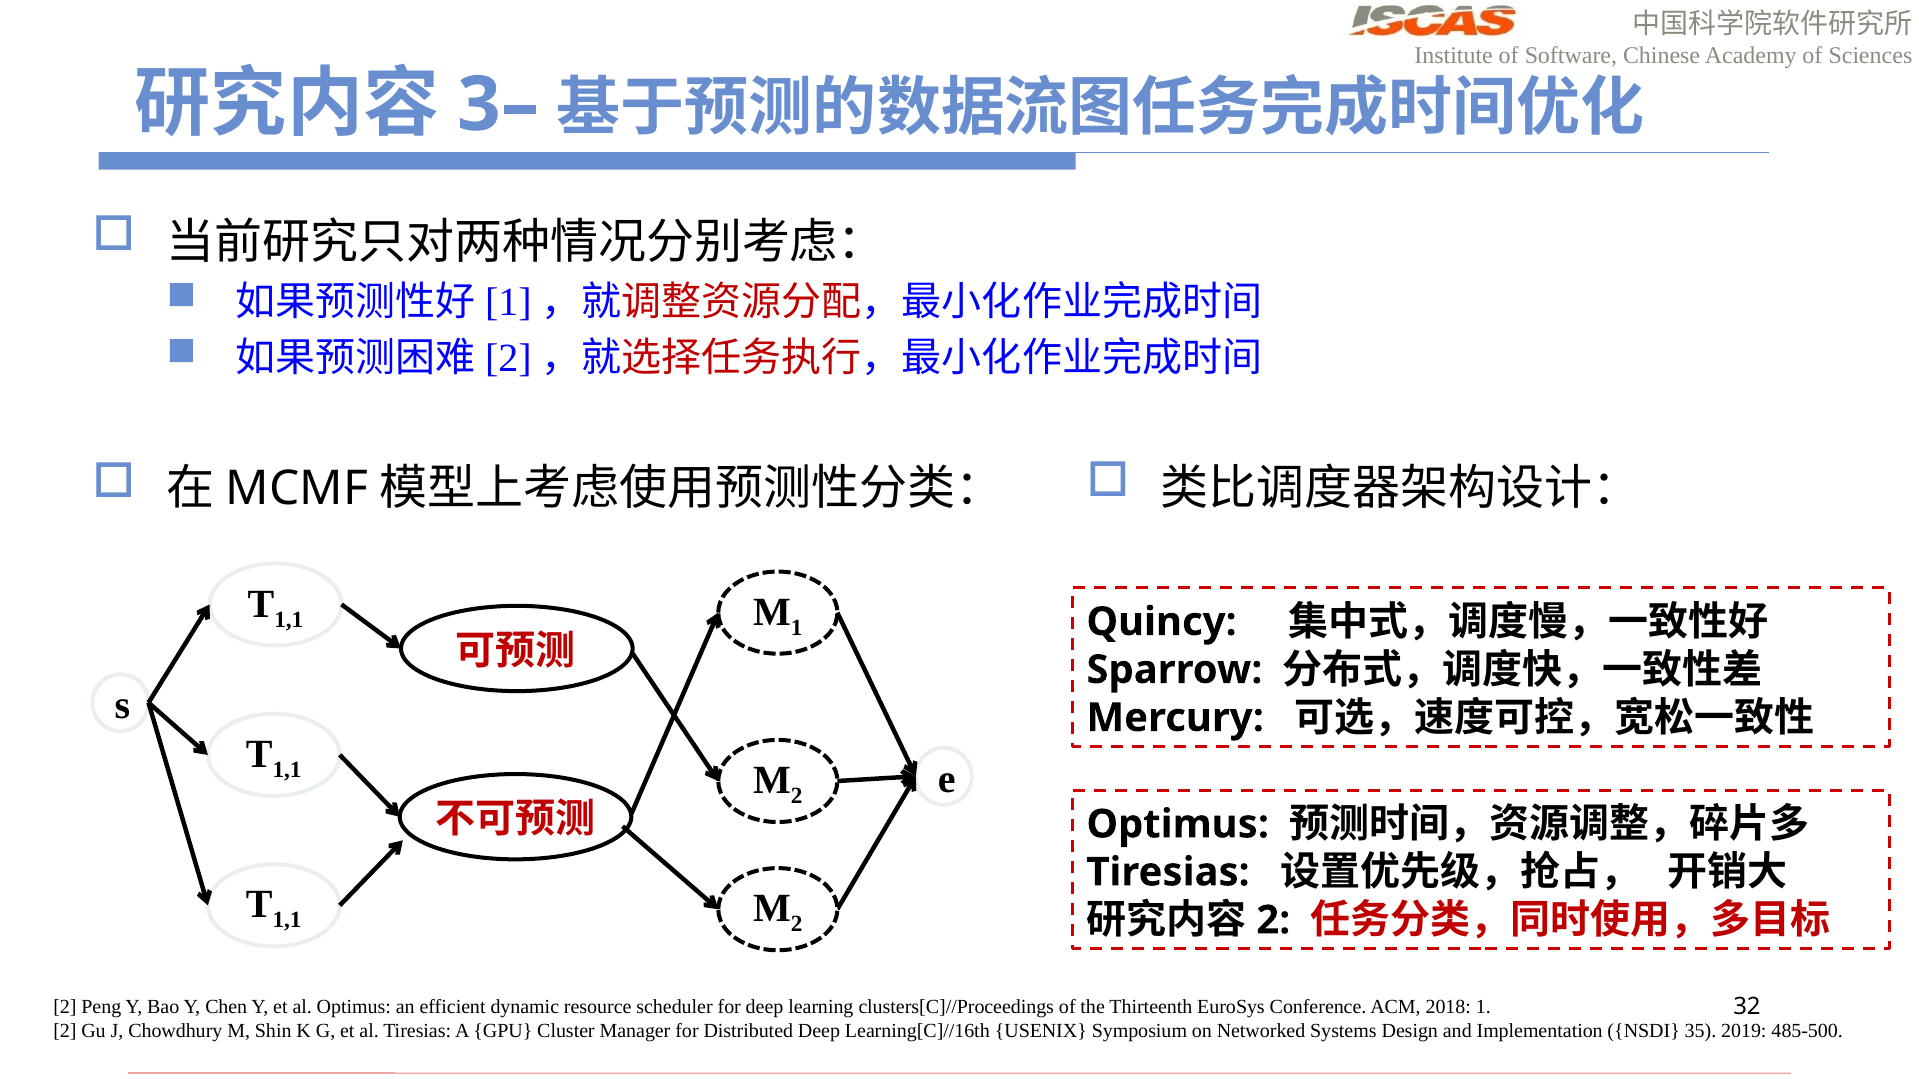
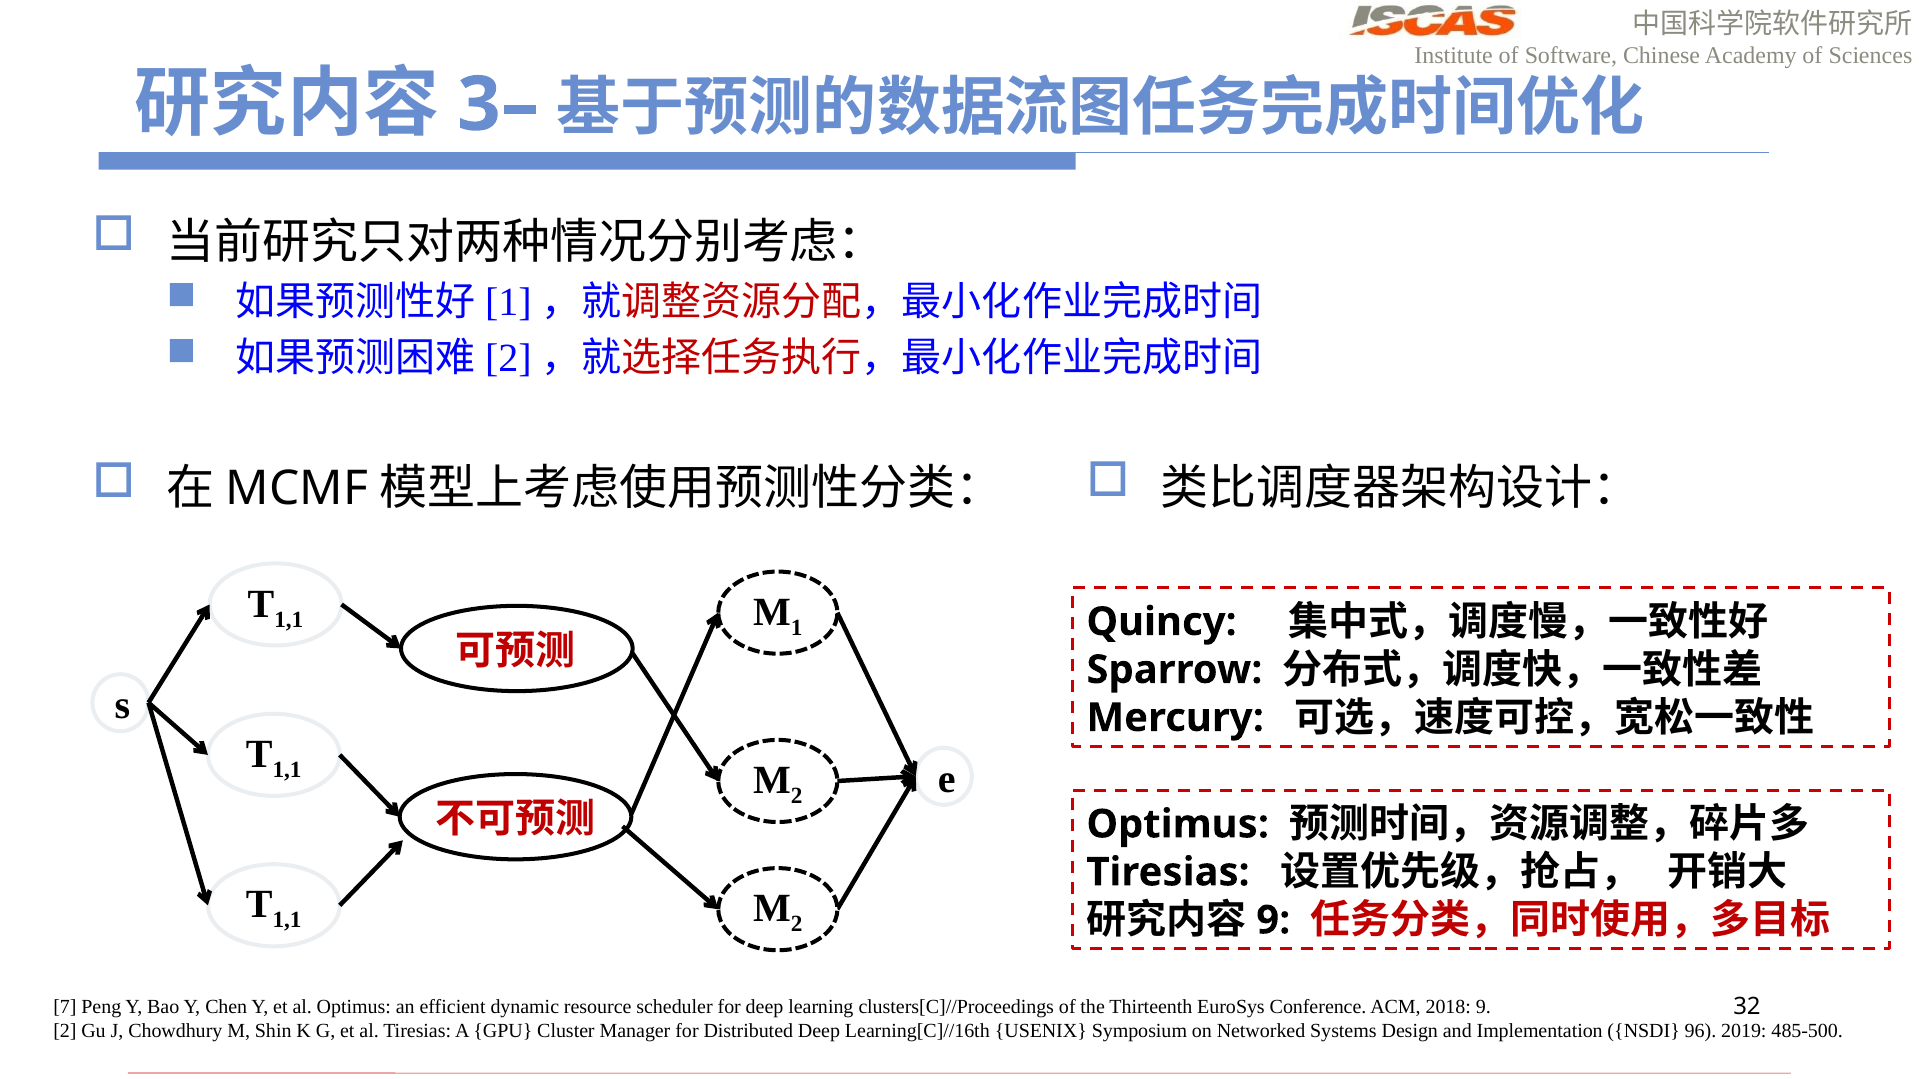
2 at (1273, 921): 2 -> 9
2 at (65, 1008): 2 -> 7
2018 1: 1 -> 9
35: 35 -> 96
